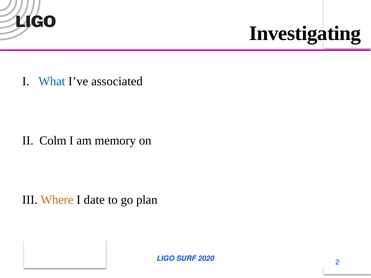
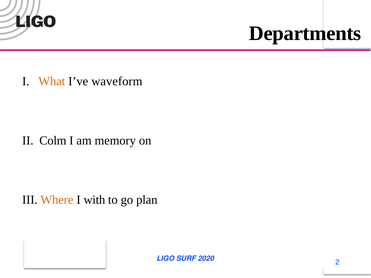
Investigating: Investigating -> Departments
What colour: blue -> orange
associated: associated -> waveform
date: date -> with
